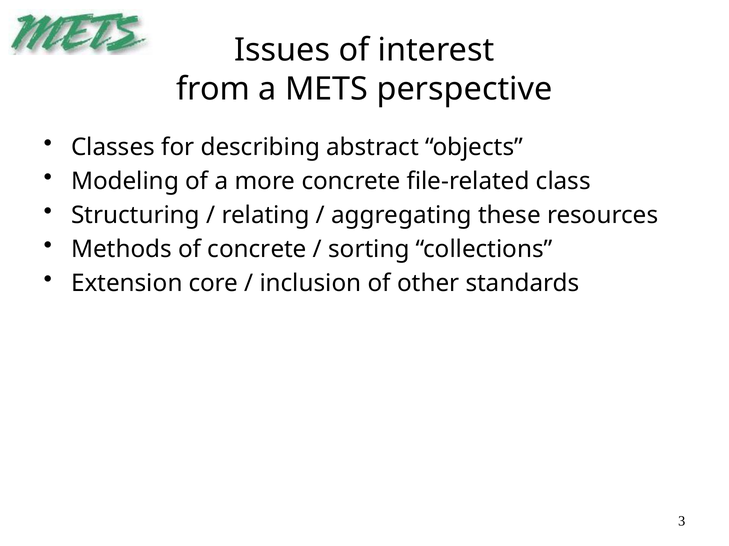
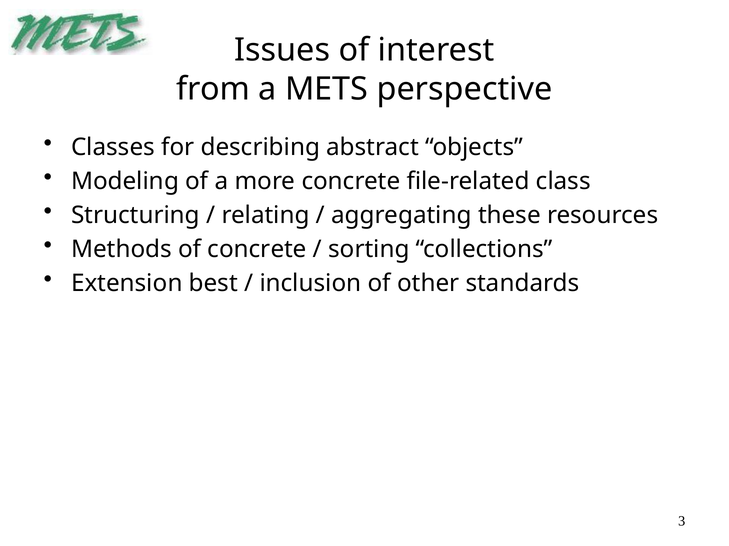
core: core -> best
